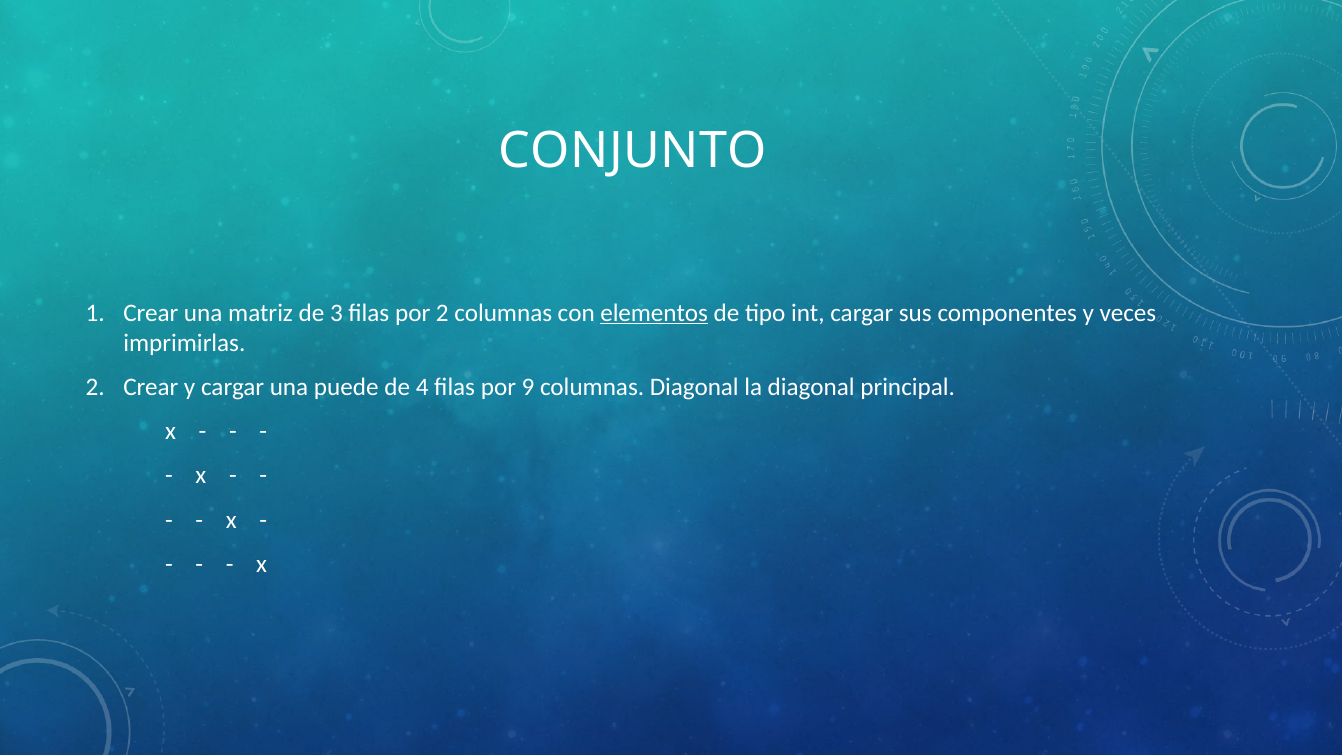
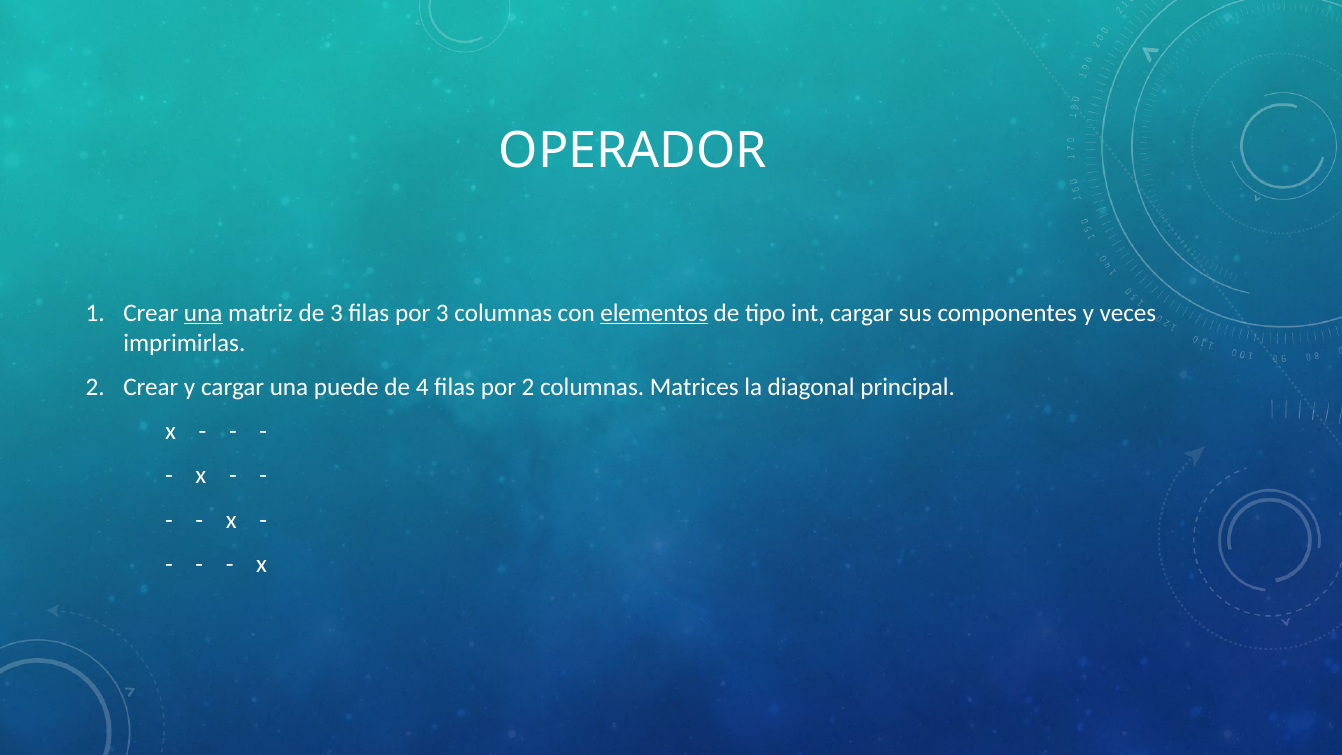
CONJUNTO: CONJUNTO -> OPERADOR
una at (203, 313) underline: none -> present
por 2: 2 -> 3
por 9: 9 -> 2
columnas Diagonal: Diagonal -> Matrices
